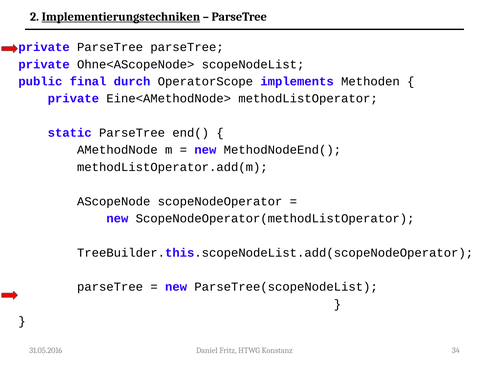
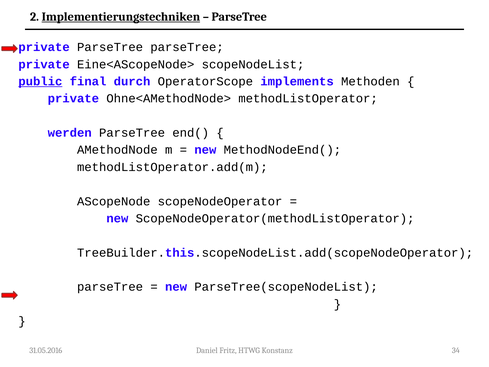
Ohne<AScopeNode>: Ohne<AScopeNode> -> Eine<AScopeNode>
public underline: none -> present
Eine<AMethodNode>: Eine<AMethodNode> -> Ohne<AMethodNode>
static: static -> werden
